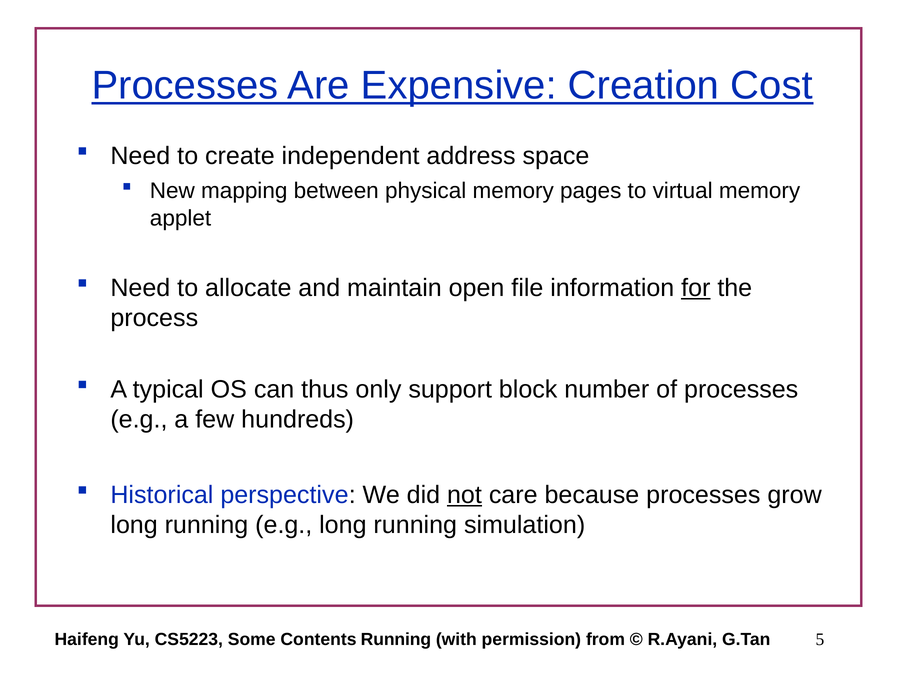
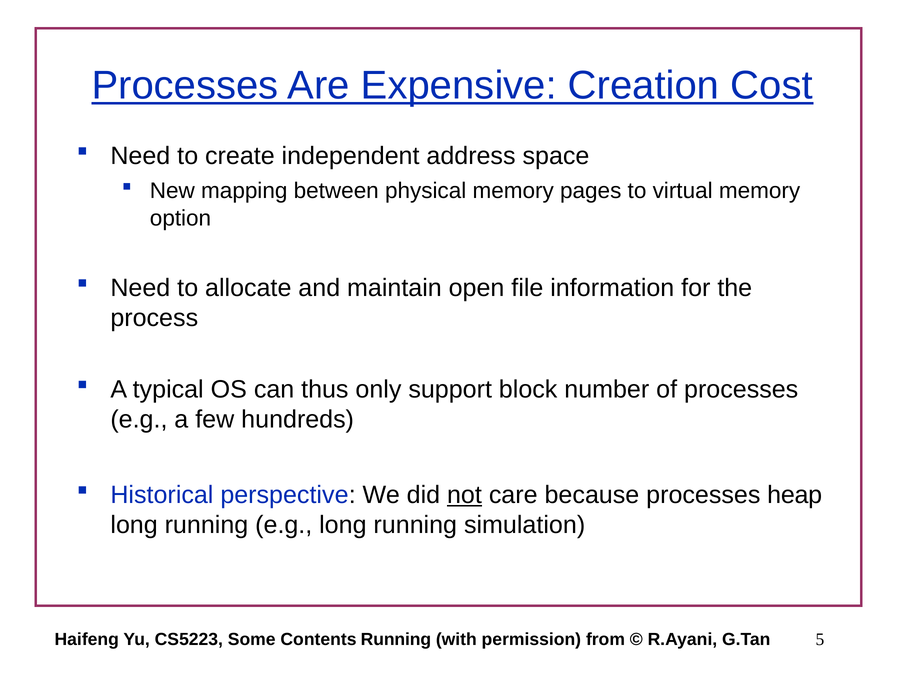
applet: applet -> option
for underline: present -> none
grow: grow -> heap
